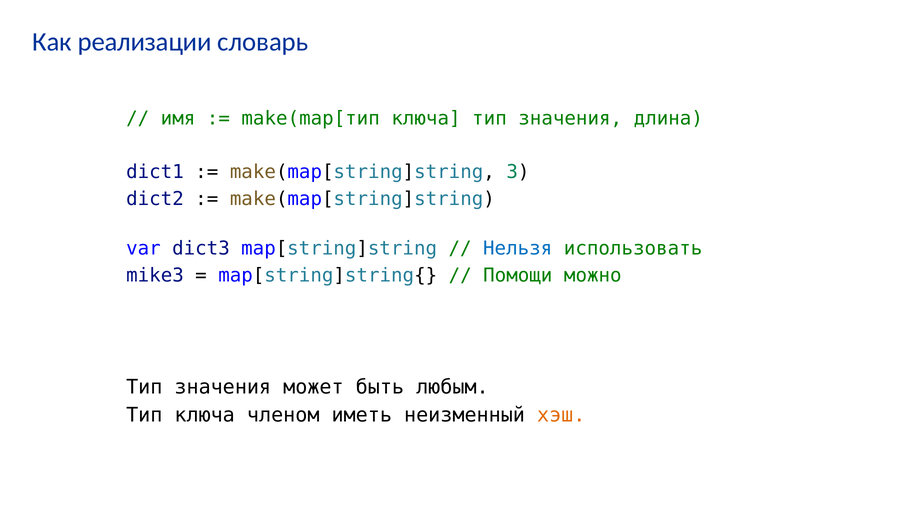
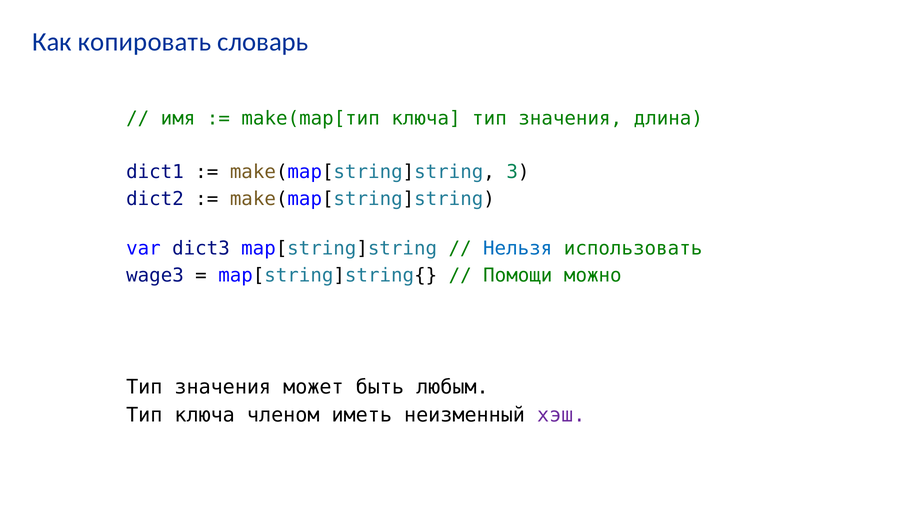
реализации: реализации -> копировать
mike3: mike3 -> wage3
хэш colour: orange -> purple
